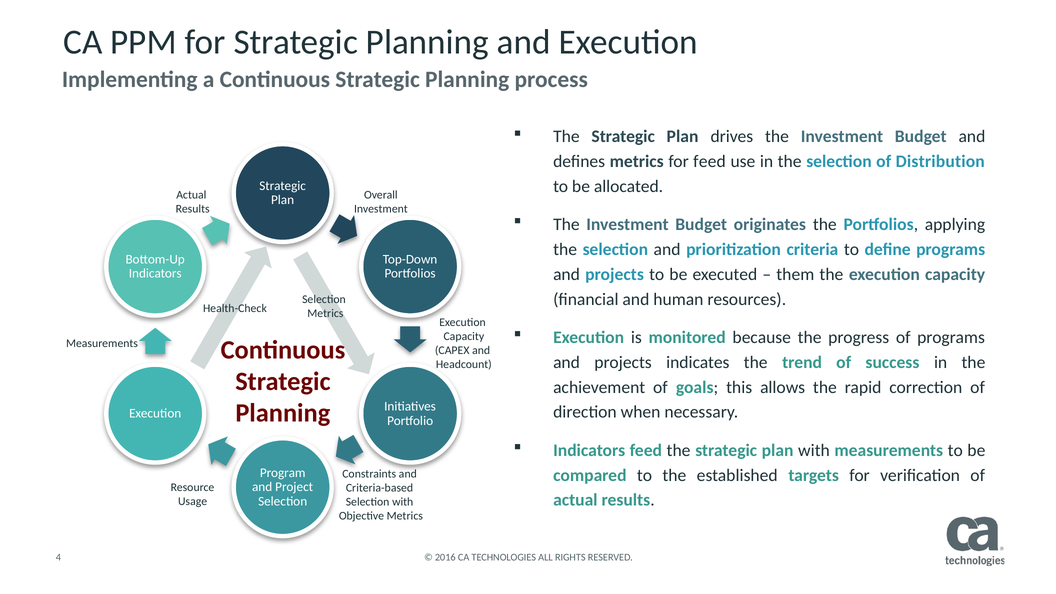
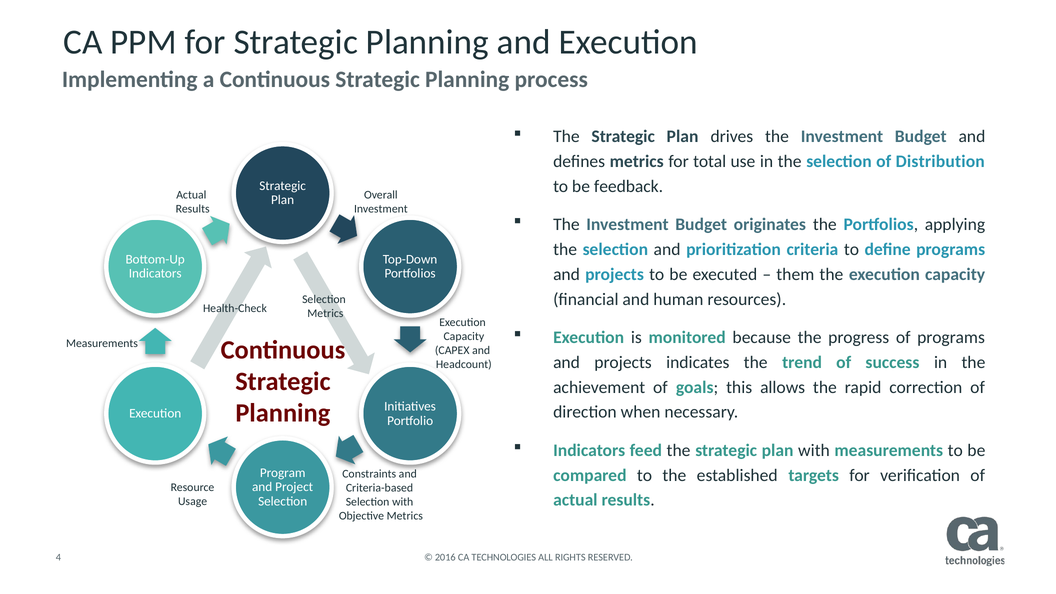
for feed: feed -> total
allocated: allocated -> feedback
